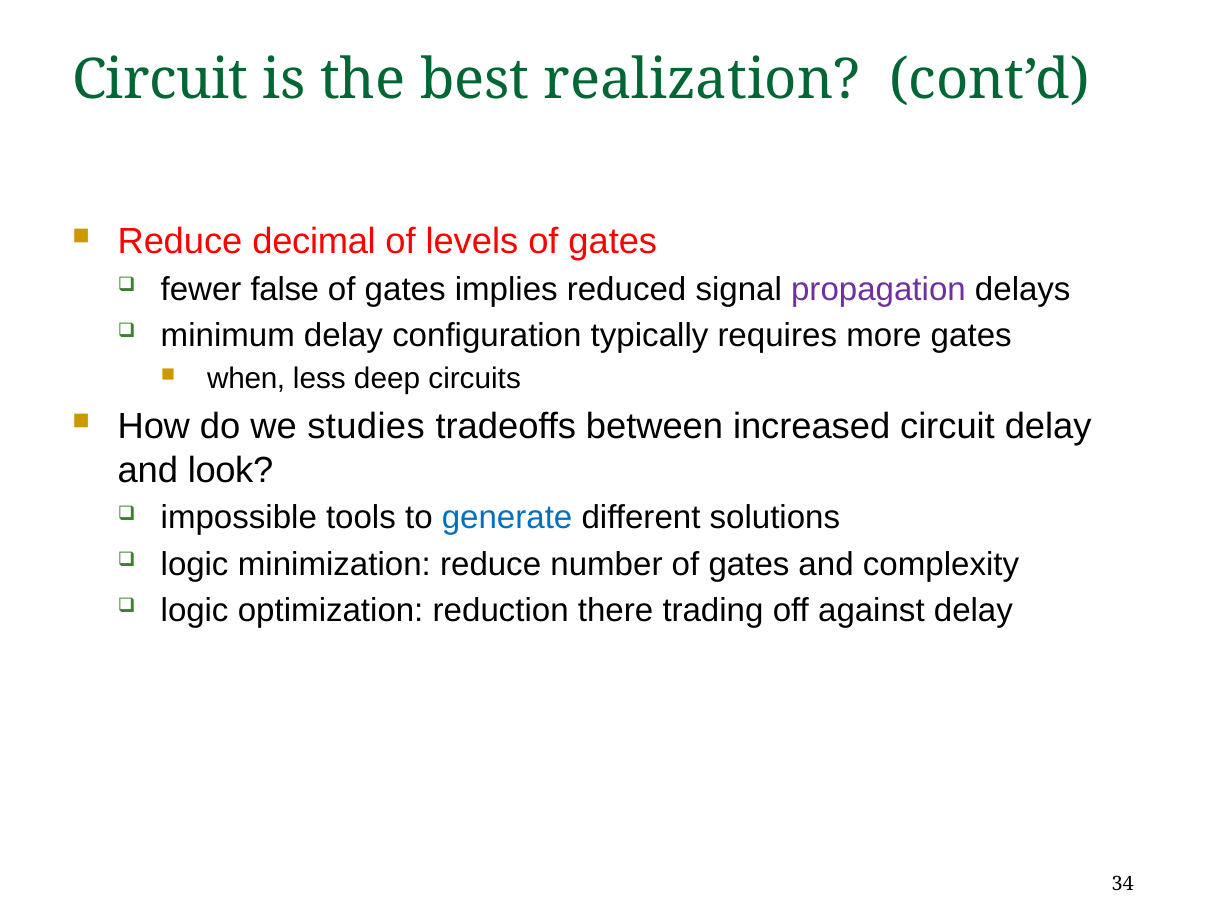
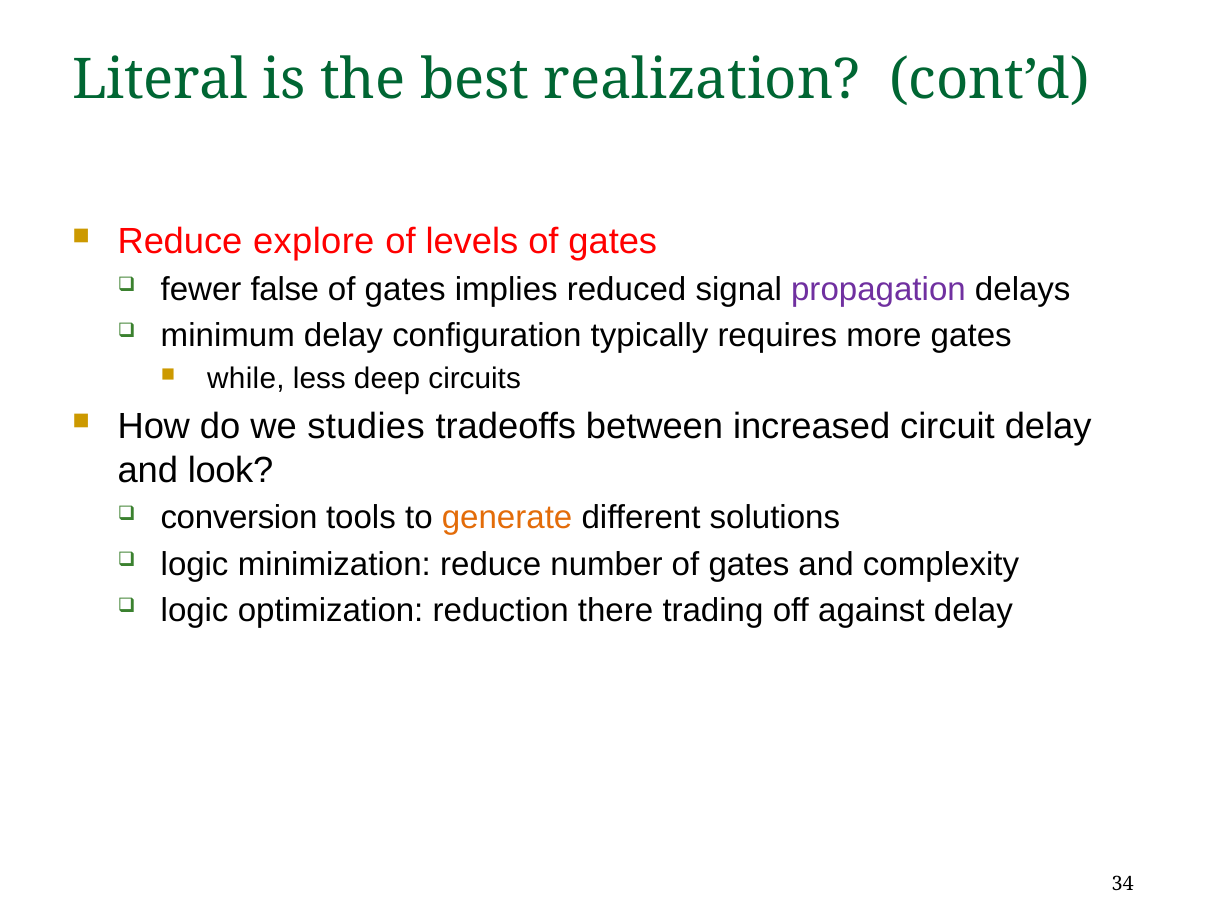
Circuit at (160, 80): Circuit -> Literal
decimal: decimal -> explore
when: when -> while
impossible: impossible -> conversion
generate colour: blue -> orange
